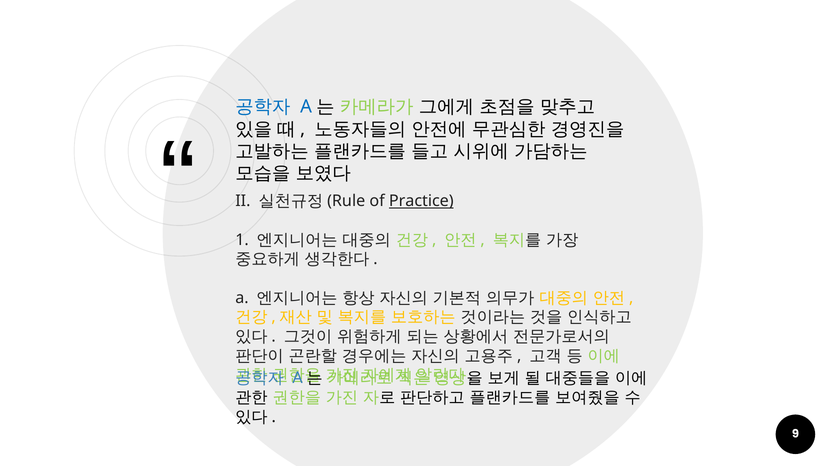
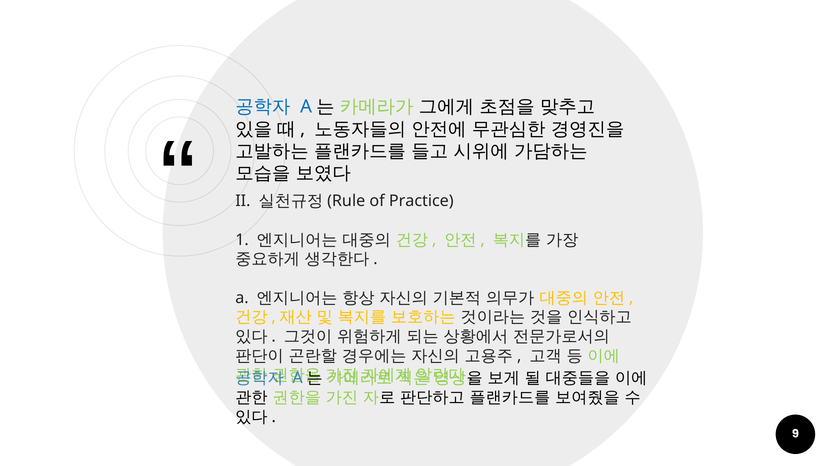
Practice underline: present -> none
